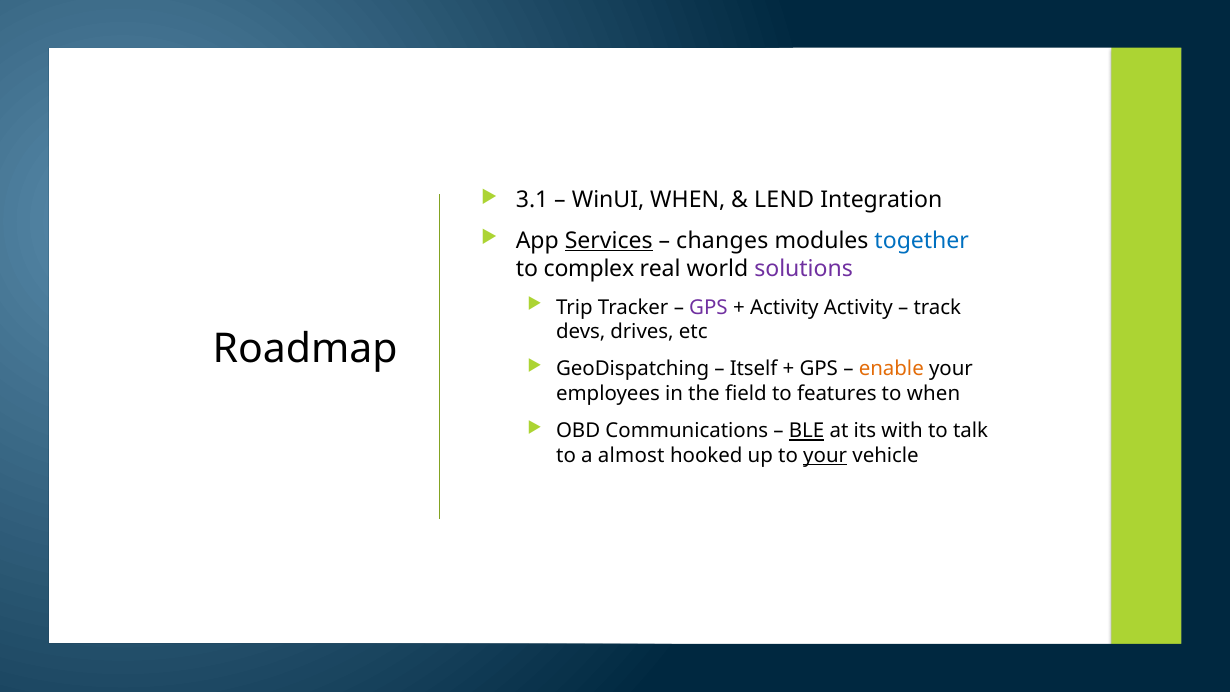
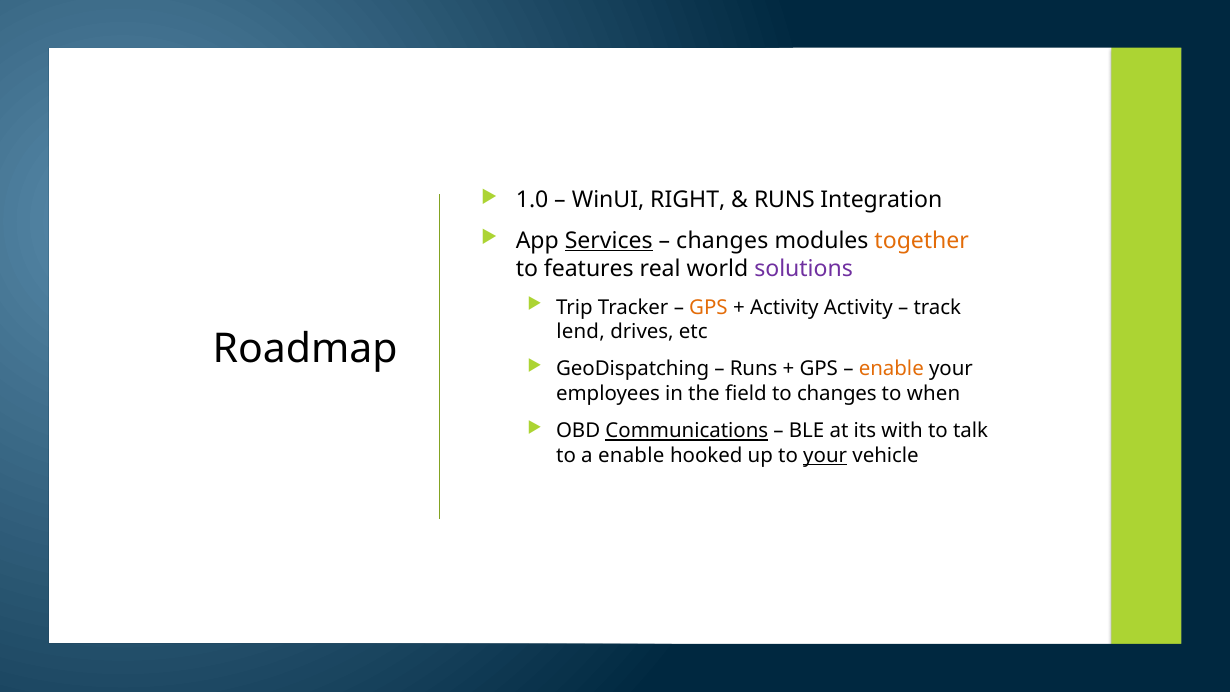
3.1: 3.1 -> 1.0
WinUI WHEN: WHEN -> RIGHT
LEND at (784, 200): LEND -> RUNS
together colour: blue -> orange
complex: complex -> features
GPS at (708, 307) colour: purple -> orange
devs: devs -> lend
Itself at (754, 369): Itself -> Runs
to features: features -> changes
Communications underline: none -> present
BLE underline: present -> none
a almost: almost -> enable
